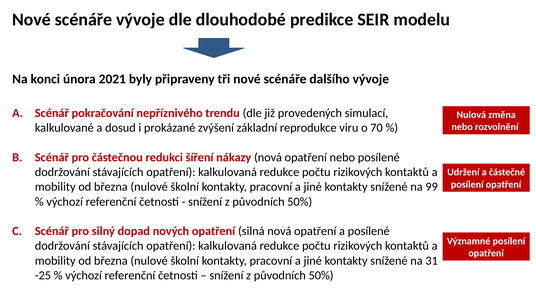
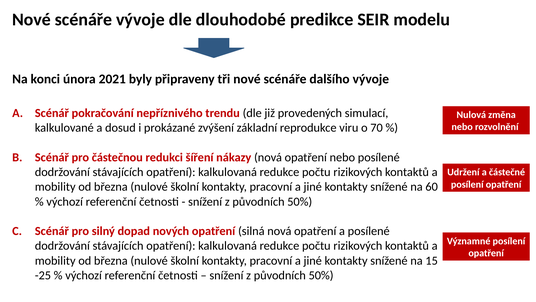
99: 99 -> 60
31: 31 -> 15
